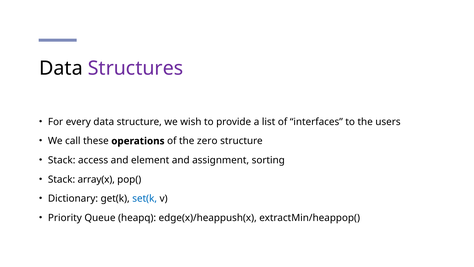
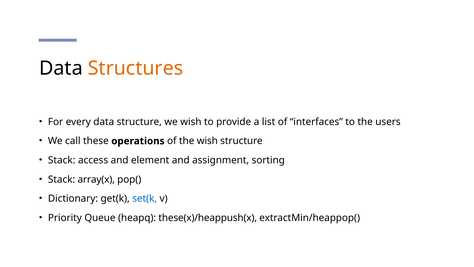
Structures colour: purple -> orange
the zero: zero -> wish
edge(x)/heappush(x: edge(x)/heappush(x -> these(x)/heappush(x
